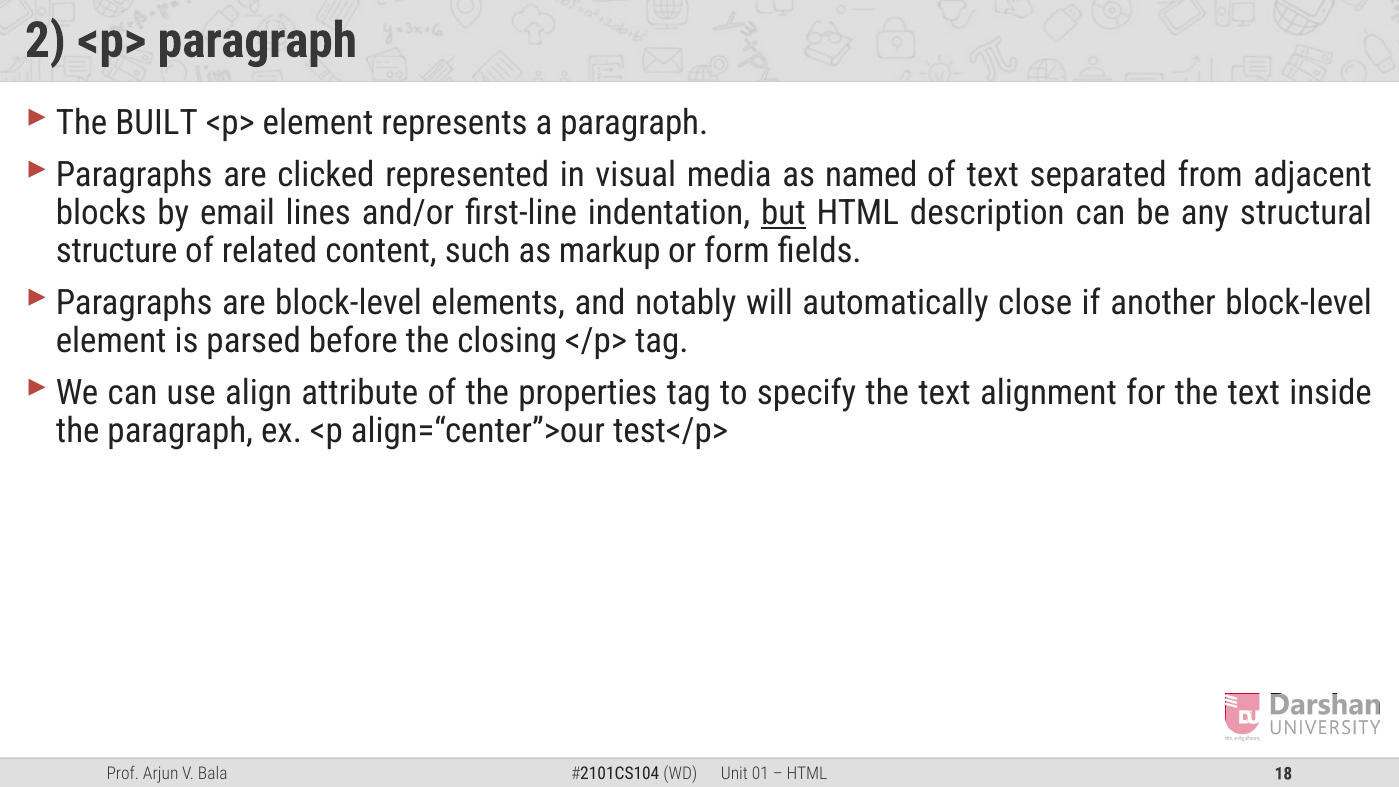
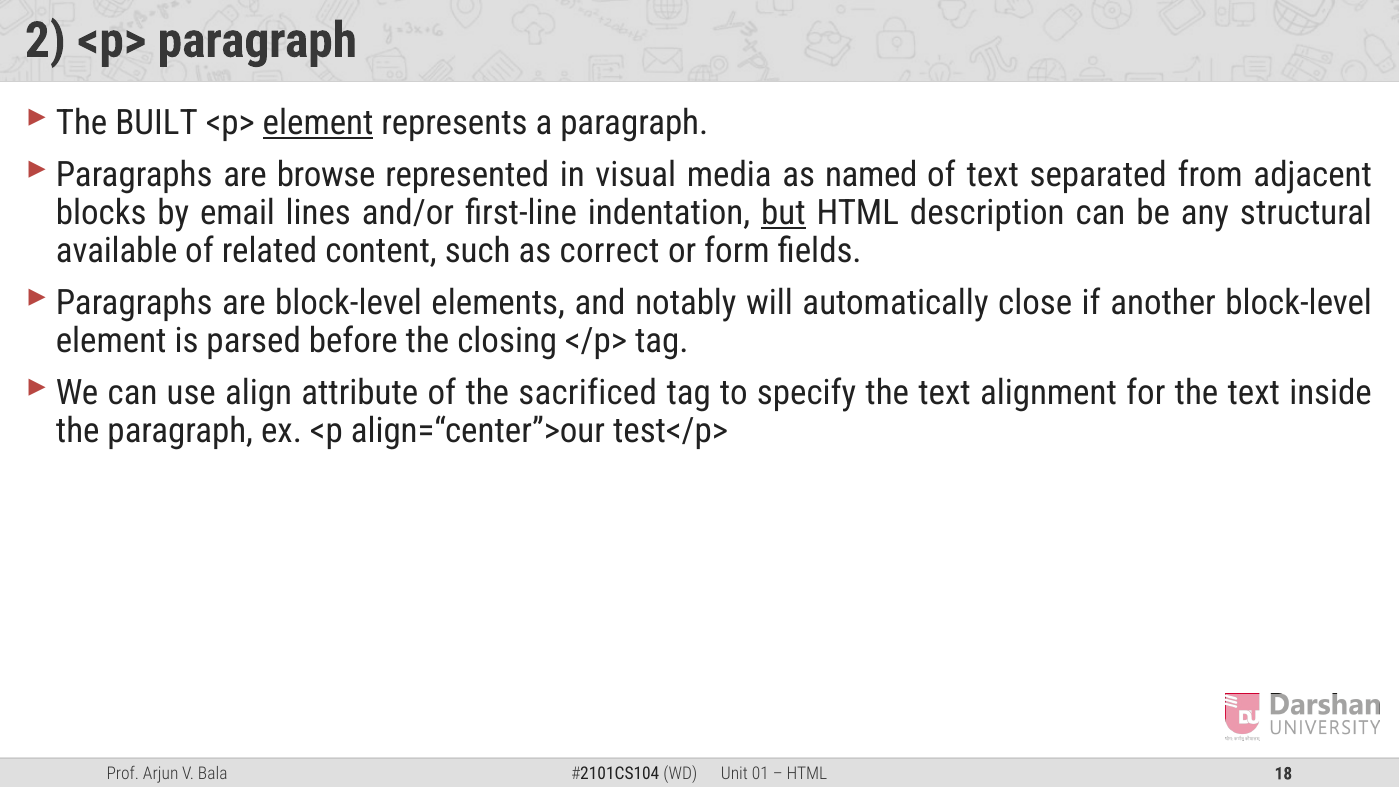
element at (318, 123) underline: none -> present
clicked: clicked -> browse
structure: structure -> available
markup: markup -> correct
properties: properties -> sacrificed
